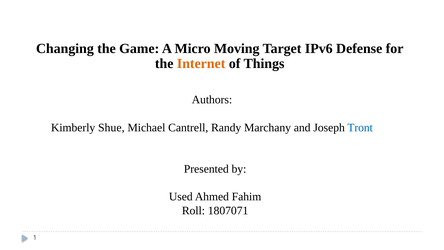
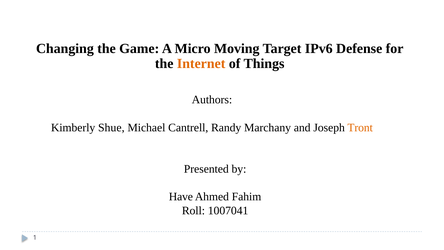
Tront colour: blue -> orange
Used: Used -> Have
1807071: 1807071 -> 1007041
